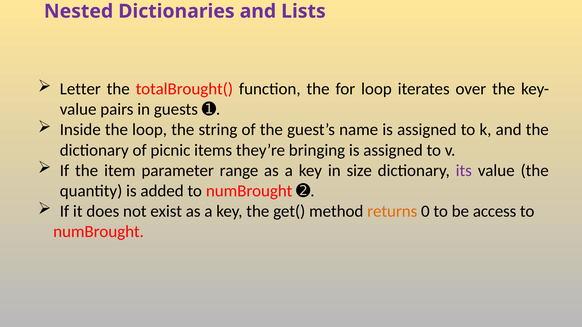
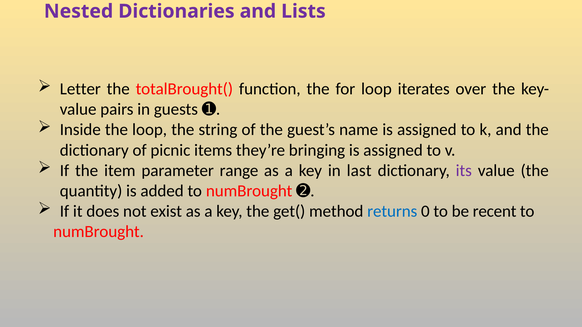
size: size -> last
returns colour: orange -> blue
access: access -> recent
